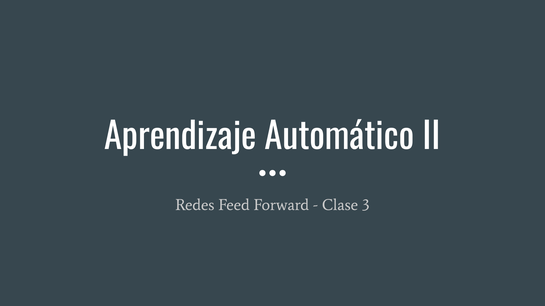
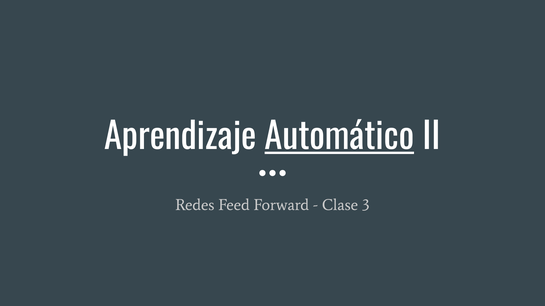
Automático underline: none -> present
